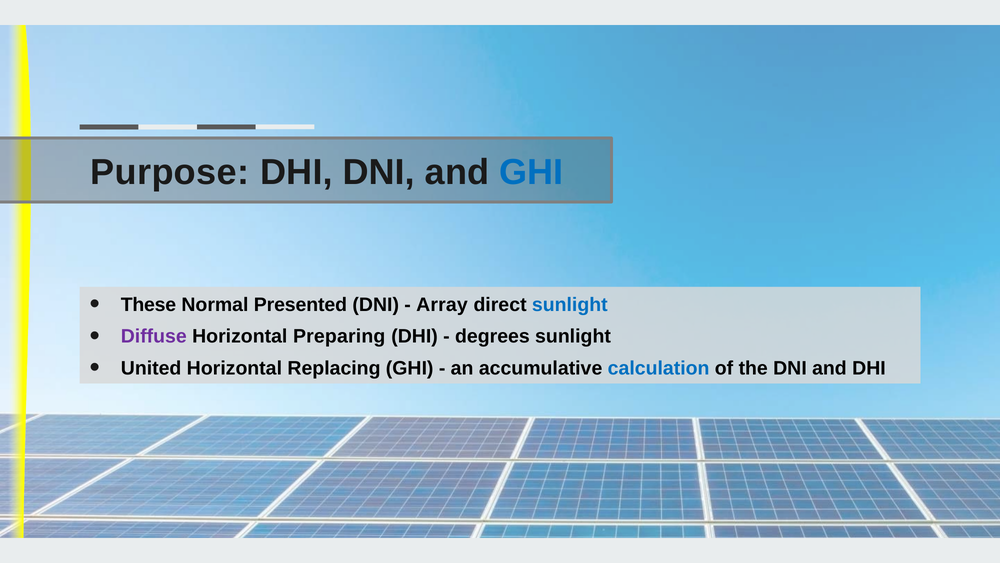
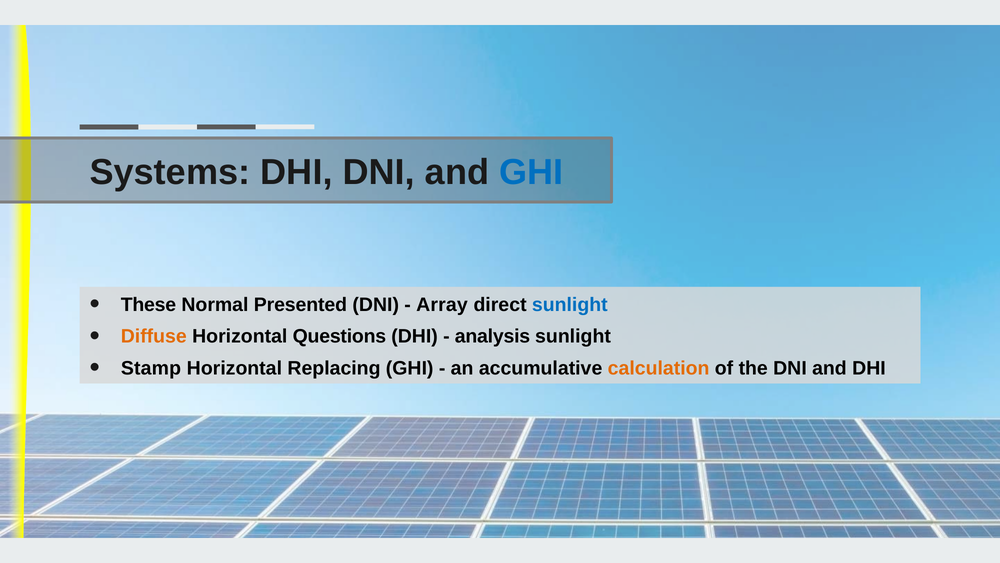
Purpose: Purpose -> Systems
Diffuse colour: purple -> orange
Preparing: Preparing -> Questions
degrees: degrees -> analysis
United: United -> Stamp
calculation colour: blue -> orange
